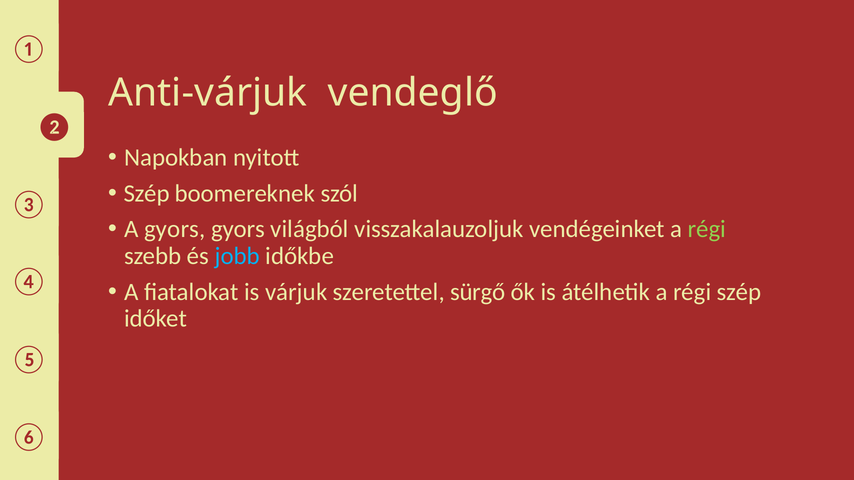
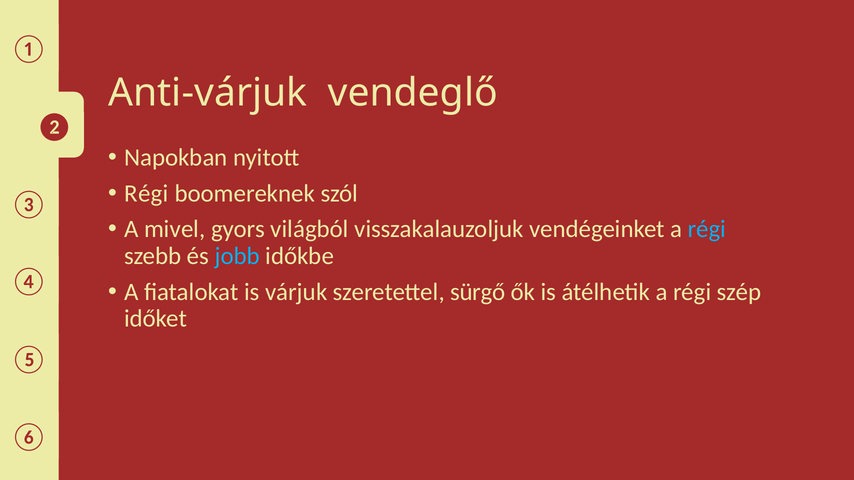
Szép at (147, 194): Szép -> Régi
A gyors: gyors -> mivel
régi at (707, 229) colour: light green -> light blue
